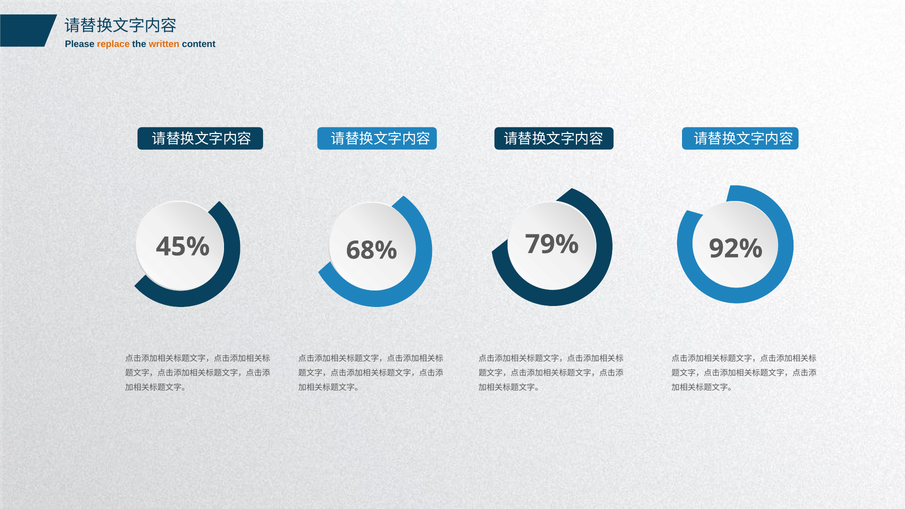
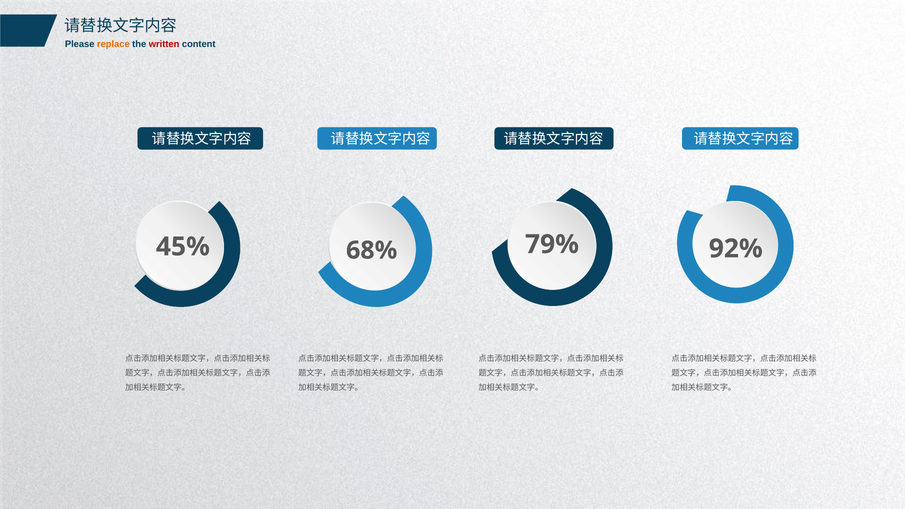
written colour: orange -> red
